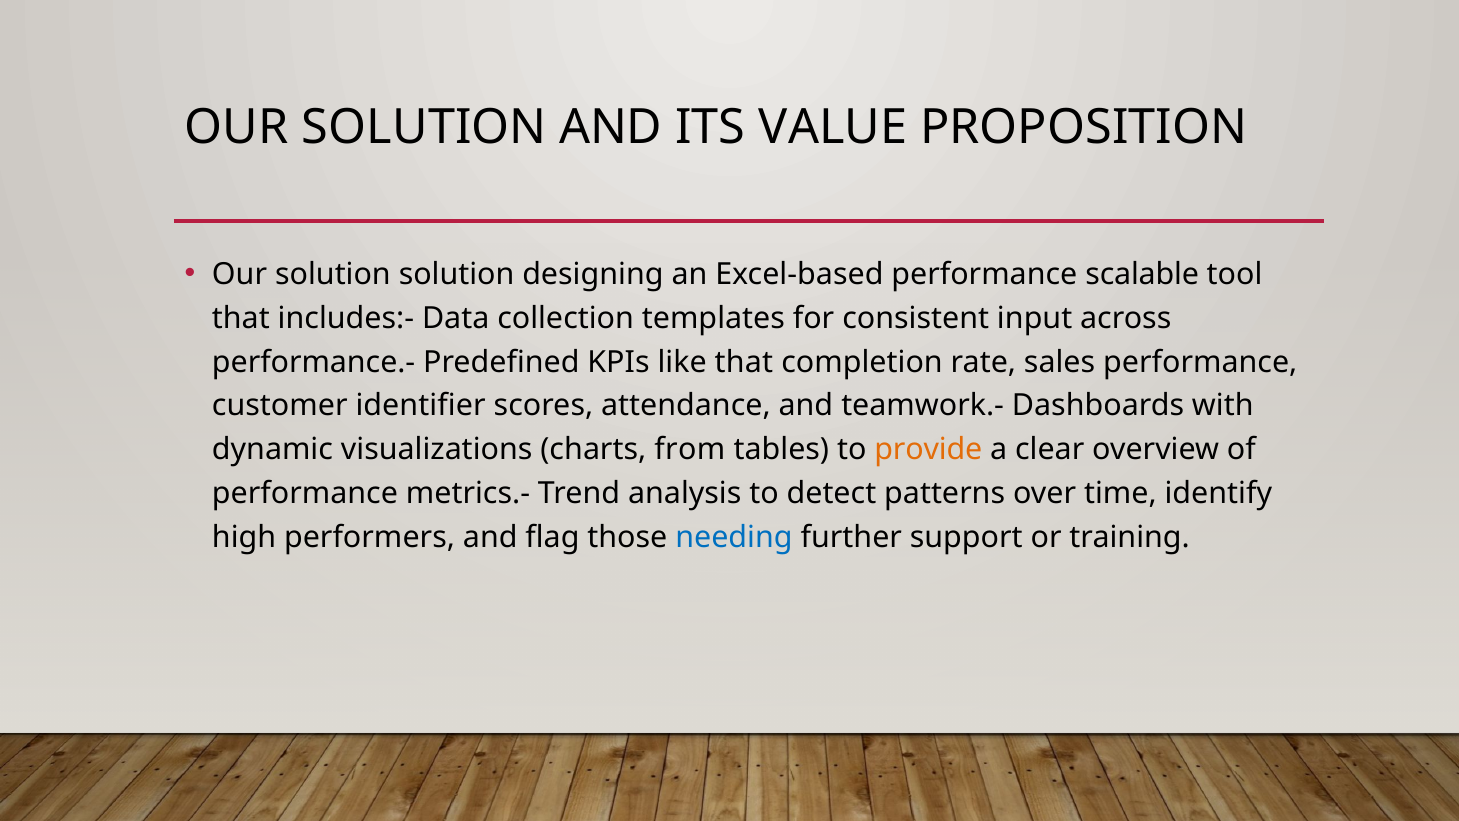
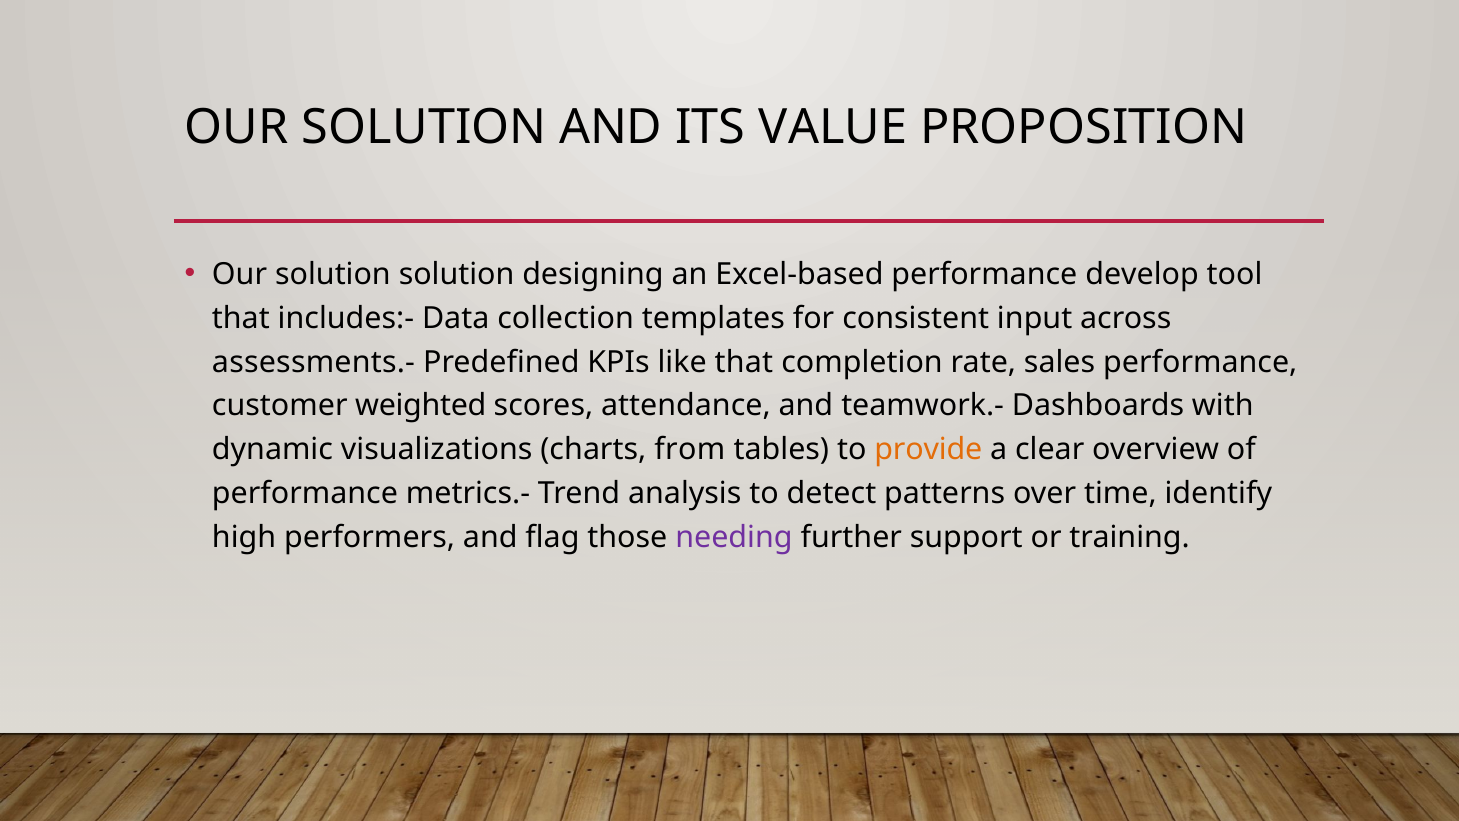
scalable: scalable -> develop
performance.-: performance.- -> assessments.-
identifier: identifier -> weighted
needing colour: blue -> purple
